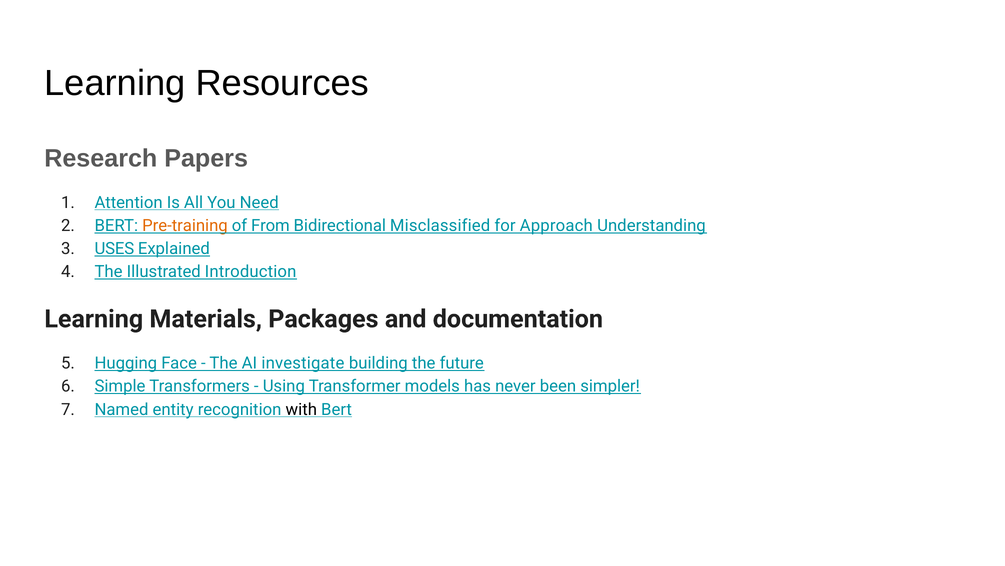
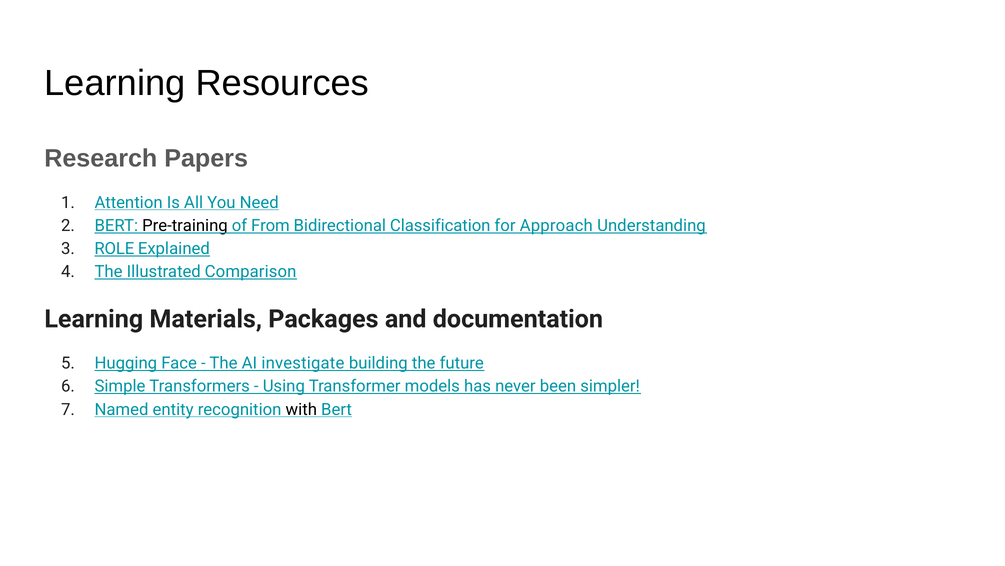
Pre-training colour: orange -> black
Misclassified: Misclassified -> Classification
USES: USES -> ROLE
Introduction: Introduction -> Comparison
